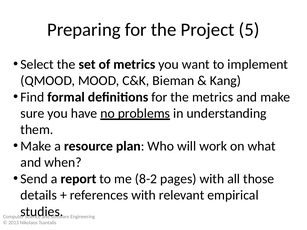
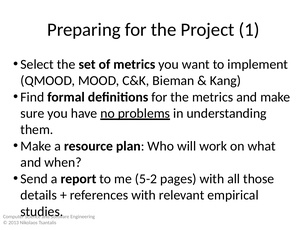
Project 5: 5 -> 1
8-2: 8-2 -> 5-2
